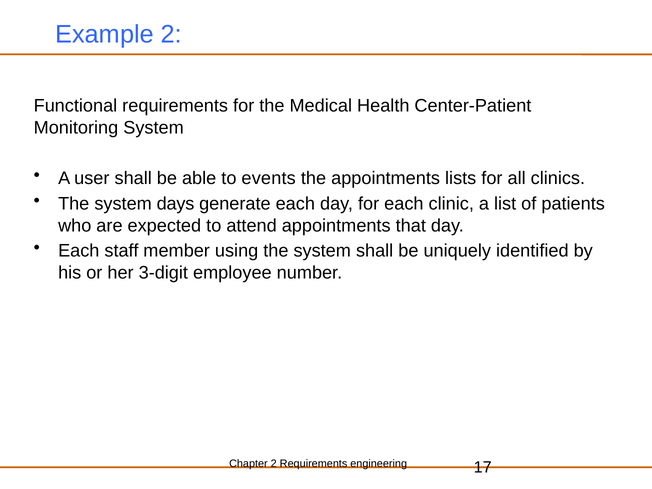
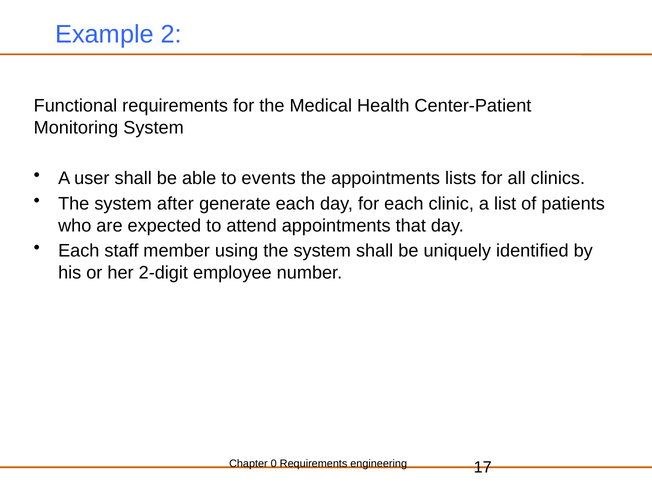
days: days -> after
3-digit: 3-digit -> 2-digit
Chapter 2: 2 -> 0
